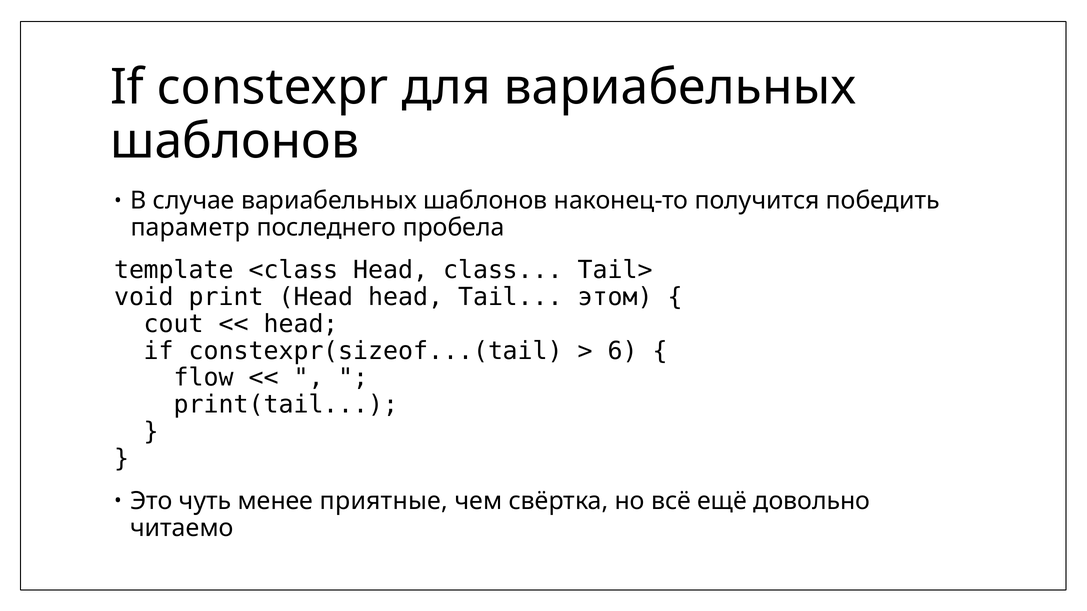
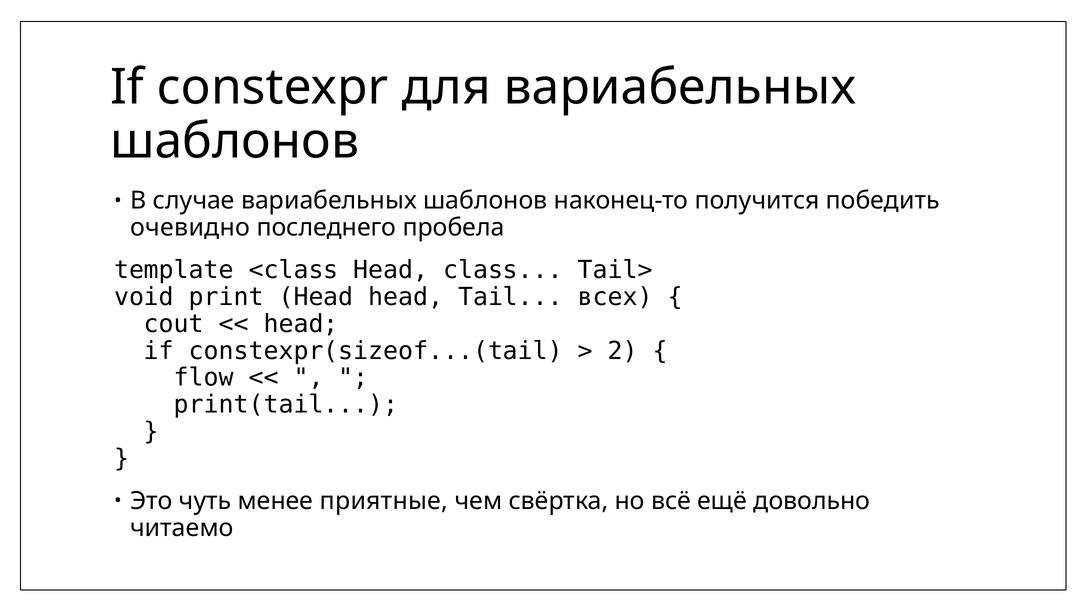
параметр: параметр -> очевидно
этом: этом -> всех
6: 6 -> 2
